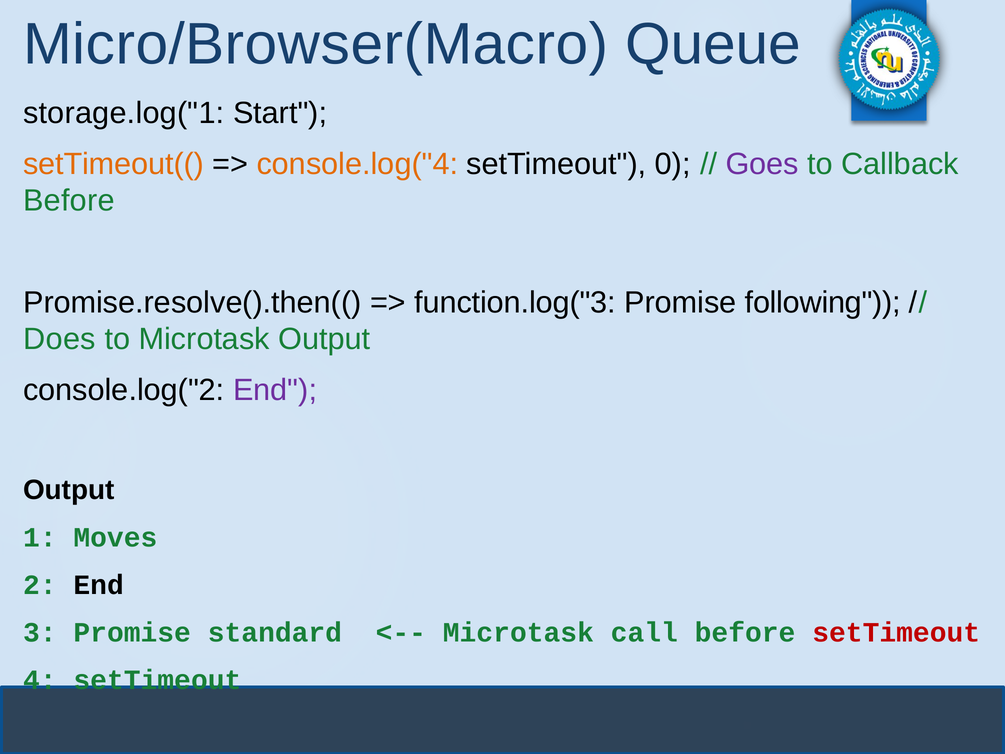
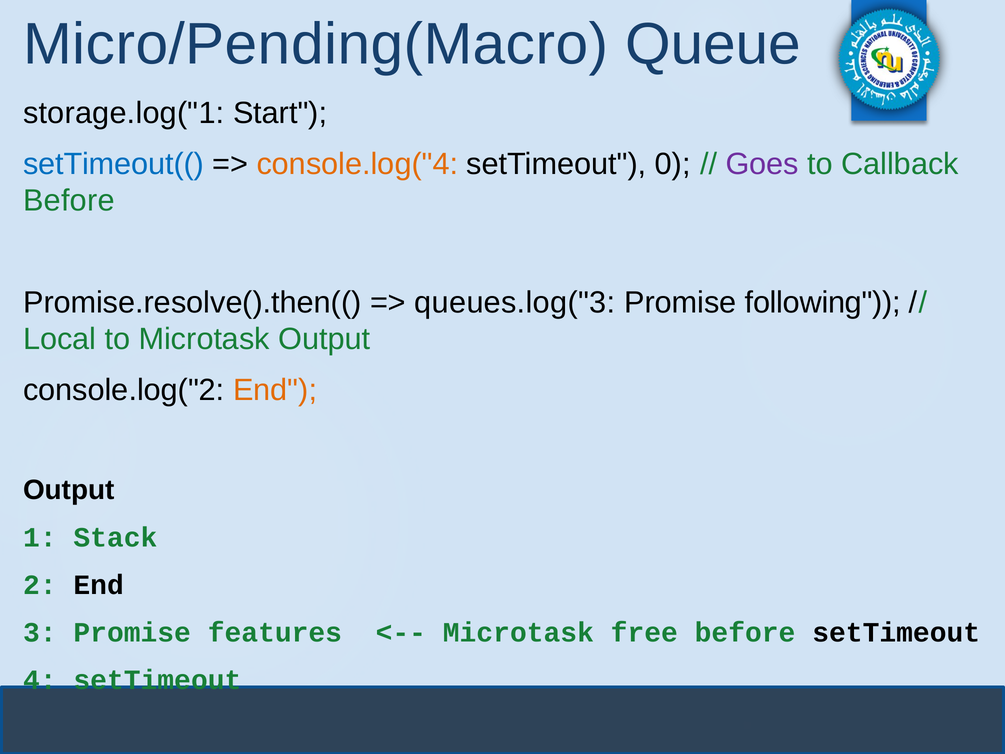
Micro/Browser(Macro: Micro/Browser(Macro -> Micro/Pending(Macro
setTimeout(( colour: orange -> blue
function.log("3: function.log("3 -> queues.log("3
Does: Does -> Local
End at (275, 390) colour: purple -> orange
Moves: Moves -> Stack
standard: standard -> features
call: call -> free
setTimeout at (896, 632) colour: red -> black
